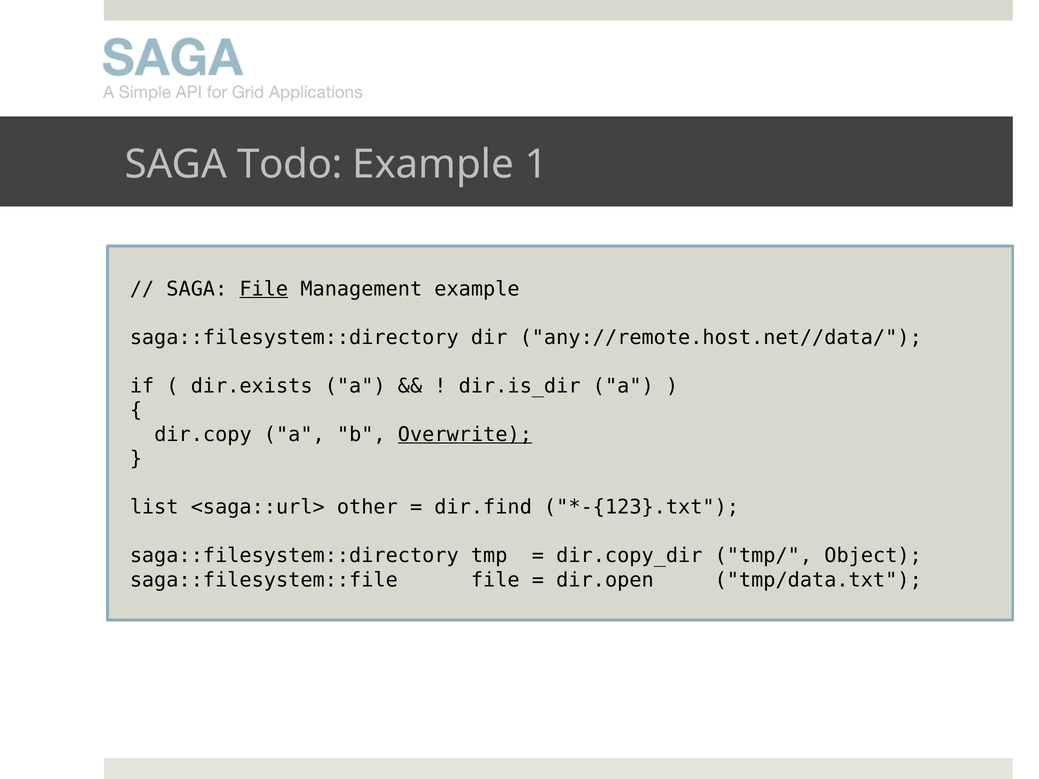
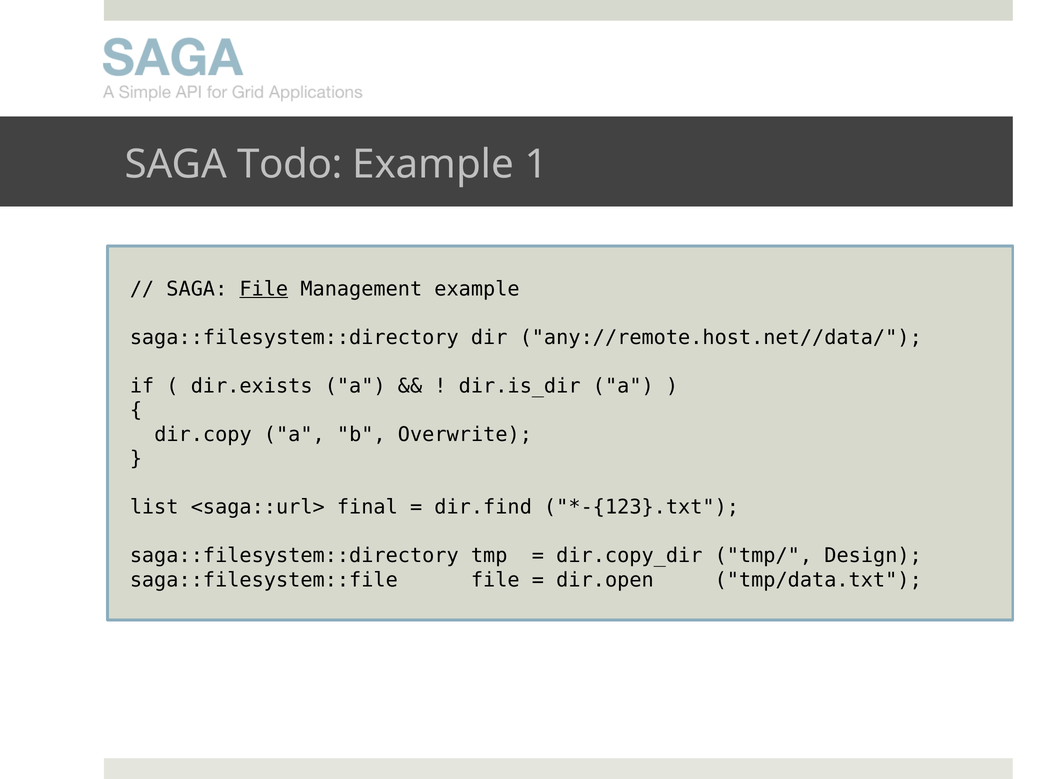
Overwrite underline: present -> none
other: other -> final
Object: Object -> Design
